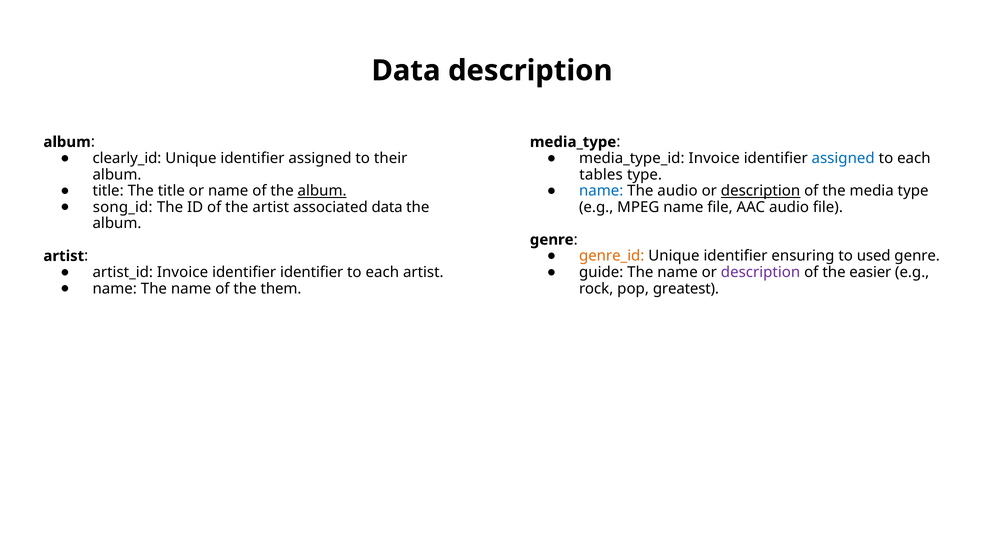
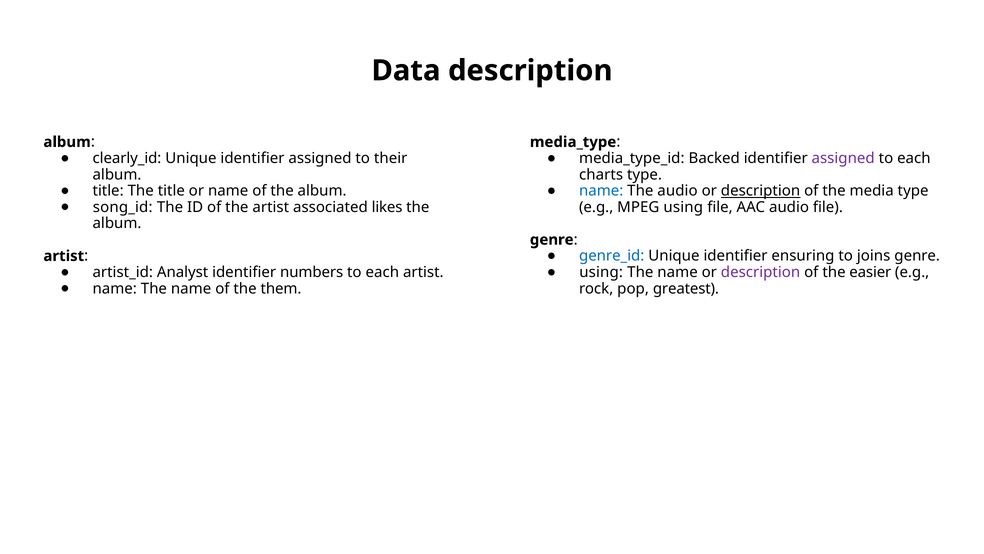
media_type_id Invoice: Invoice -> Backed
assigned at (843, 158) colour: blue -> purple
tables: tables -> charts
album at (322, 191) underline: present -> none
associated data: data -> likes
MPEG name: name -> using
genre_id colour: orange -> blue
used: used -> joins
artist_id Invoice: Invoice -> Analyst
identifier identifier: identifier -> numbers
guide at (601, 272): guide -> using
